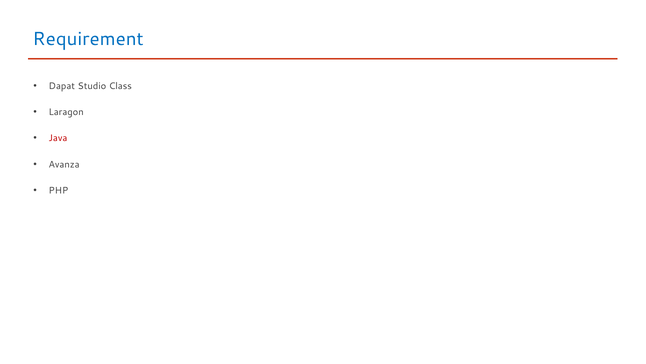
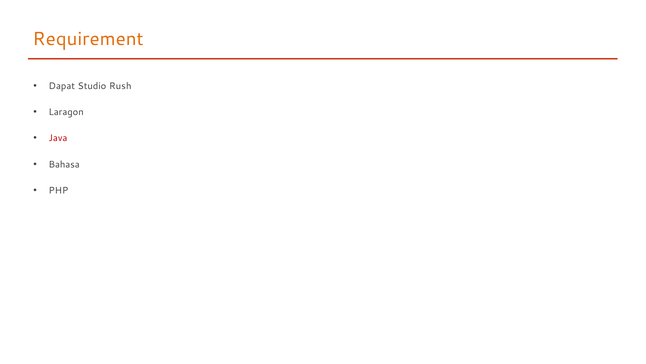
Requirement colour: blue -> orange
Class: Class -> Rush
Avanza: Avanza -> Bahasa
